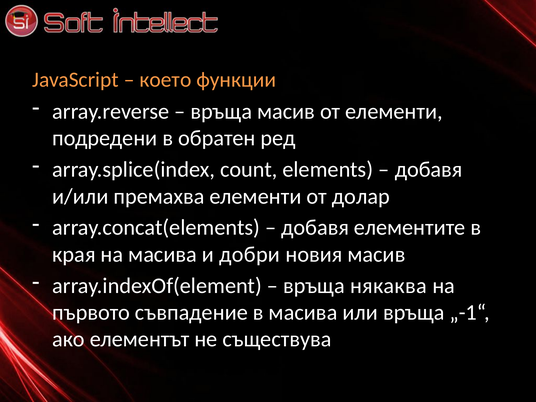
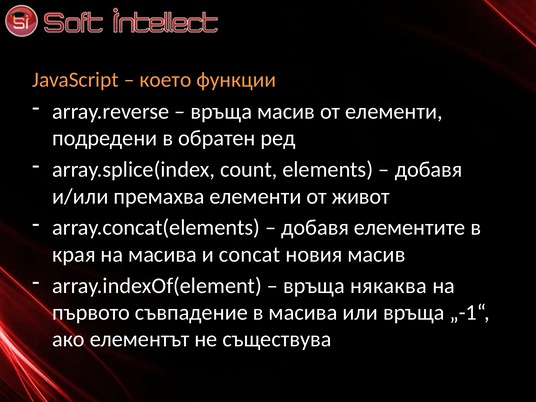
долар: долар -> живот
добри: добри -> concat
